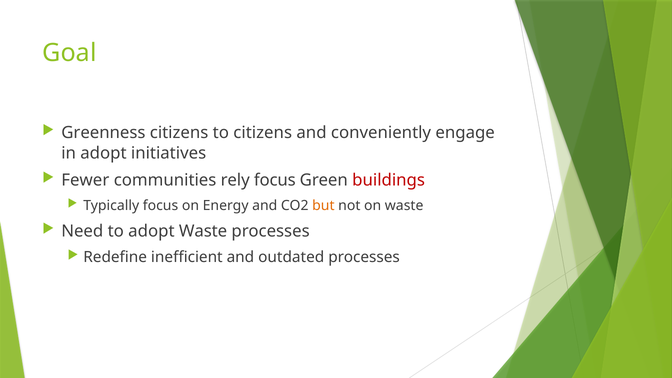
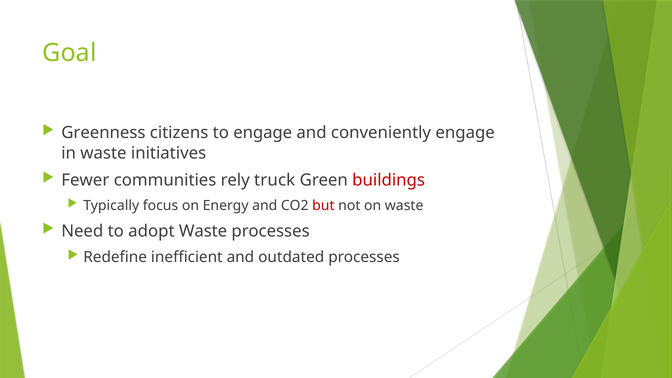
to citizens: citizens -> engage
in adopt: adopt -> waste
rely focus: focus -> truck
but colour: orange -> red
